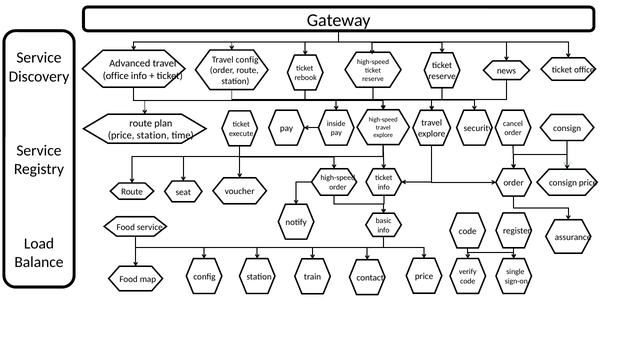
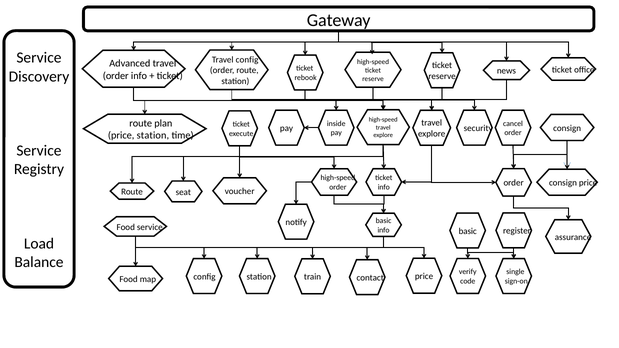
office at (116, 76): office -> order
info code: code -> basic
